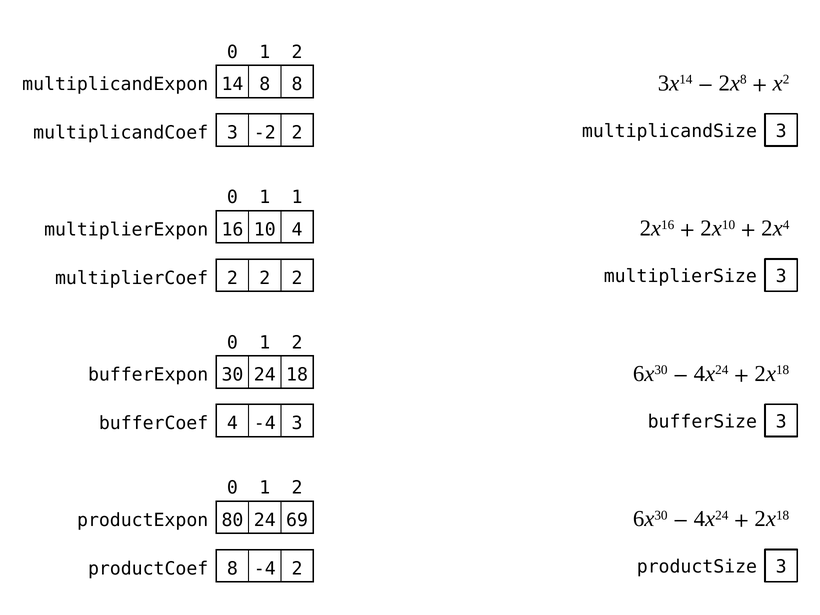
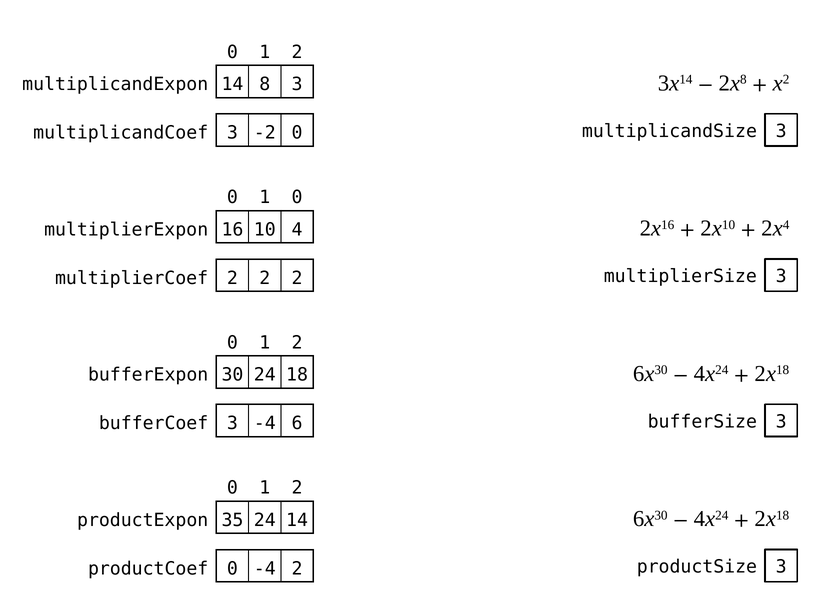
8 8: 8 -> 3
-2 2: 2 -> 0
1 1: 1 -> 0
bufferCoef 4: 4 -> 3
-4 3: 3 -> 6
80: 80 -> 35
24 69: 69 -> 14
productCoef 8: 8 -> 0
